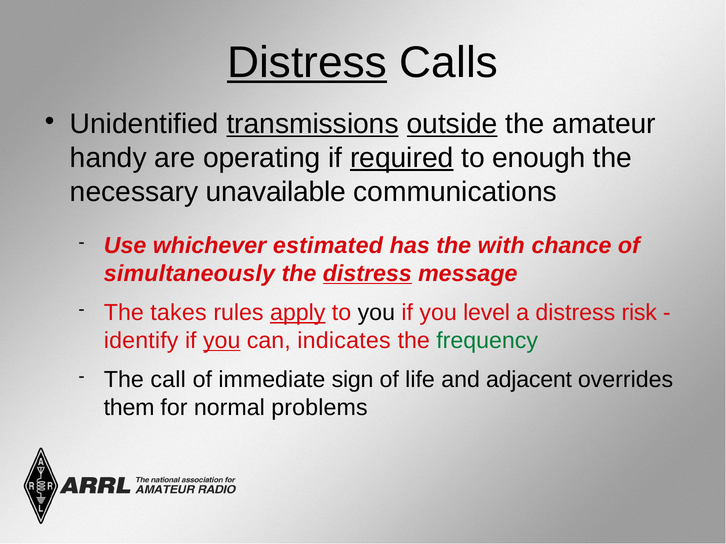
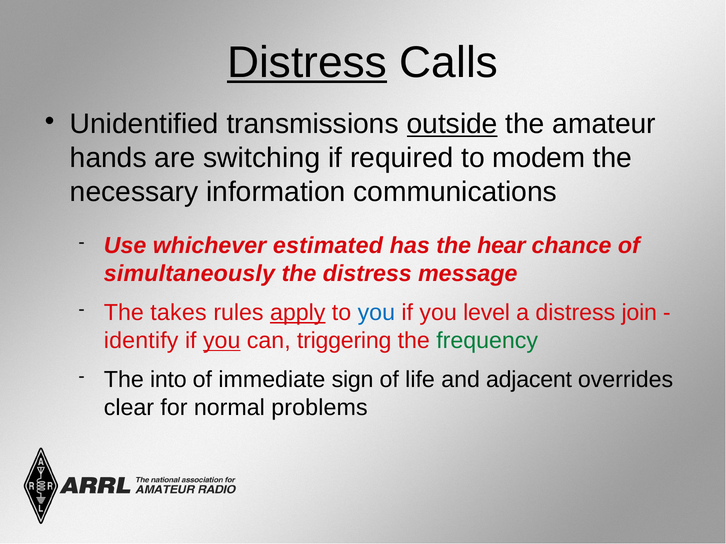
transmissions underline: present -> none
handy: handy -> hands
operating: operating -> switching
required underline: present -> none
enough: enough -> modem
unavailable: unavailable -> information
with: with -> hear
distress at (367, 274) underline: present -> none
you at (376, 313) colour: black -> blue
risk: risk -> join
indicates: indicates -> triggering
call: call -> into
them: them -> clear
